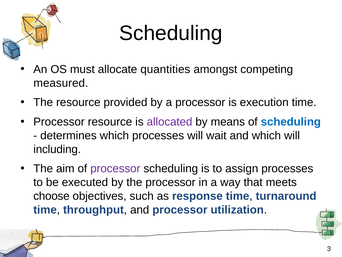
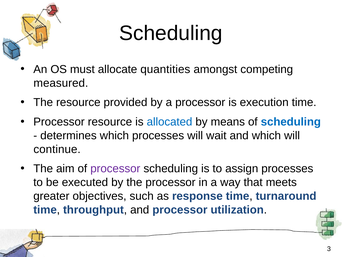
allocated colour: purple -> blue
including: including -> continue
choose: choose -> greater
